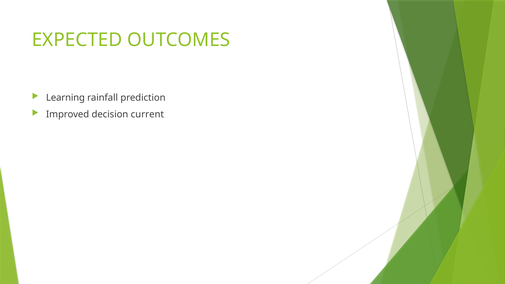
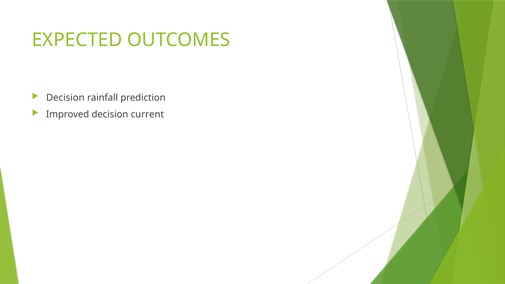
Learning at (65, 98): Learning -> Decision
